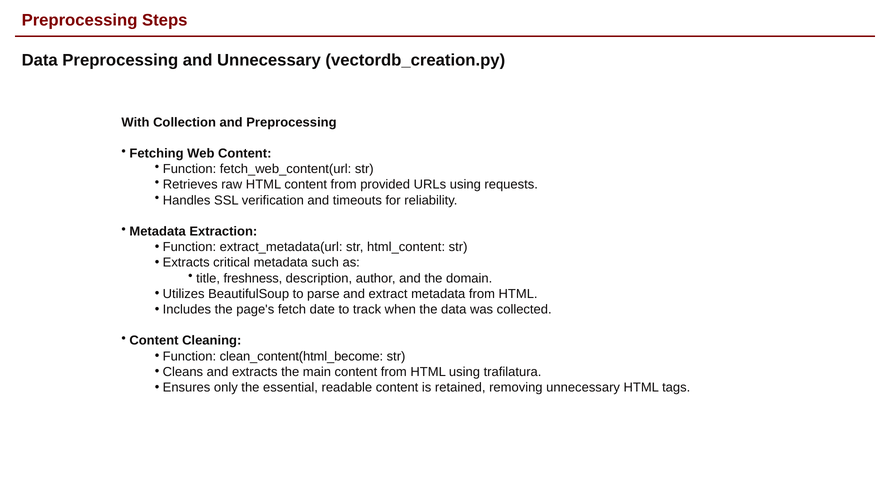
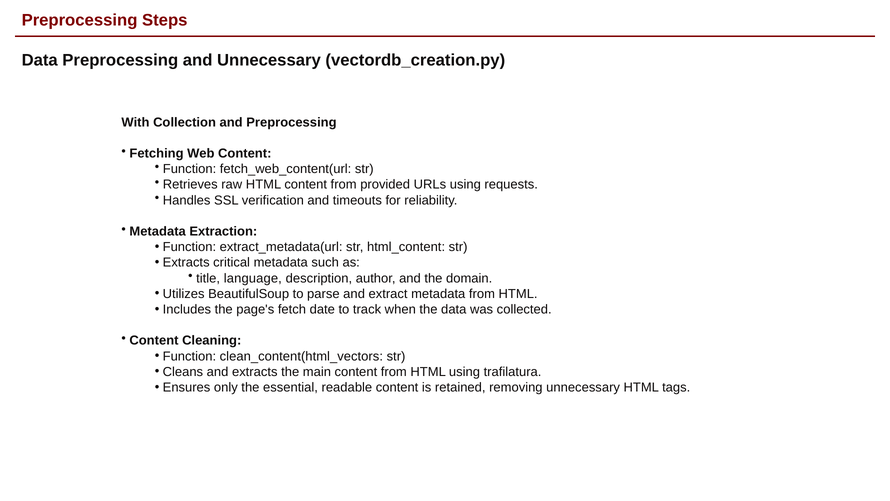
freshness: freshness -> language
clean_content(html_become: clean_content(html_become -> clean_content(html_vectors
